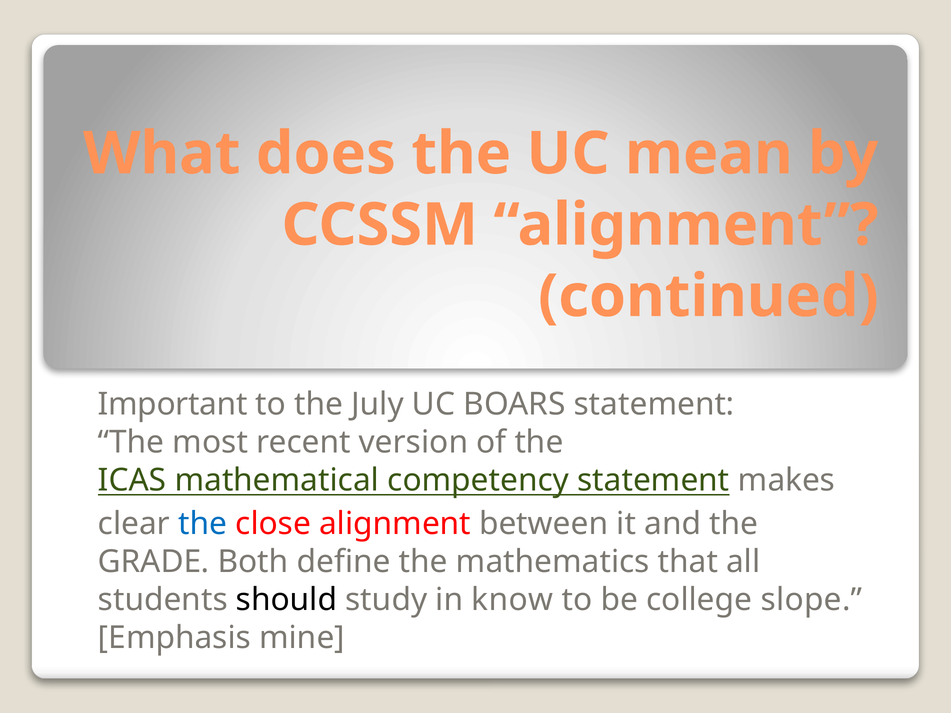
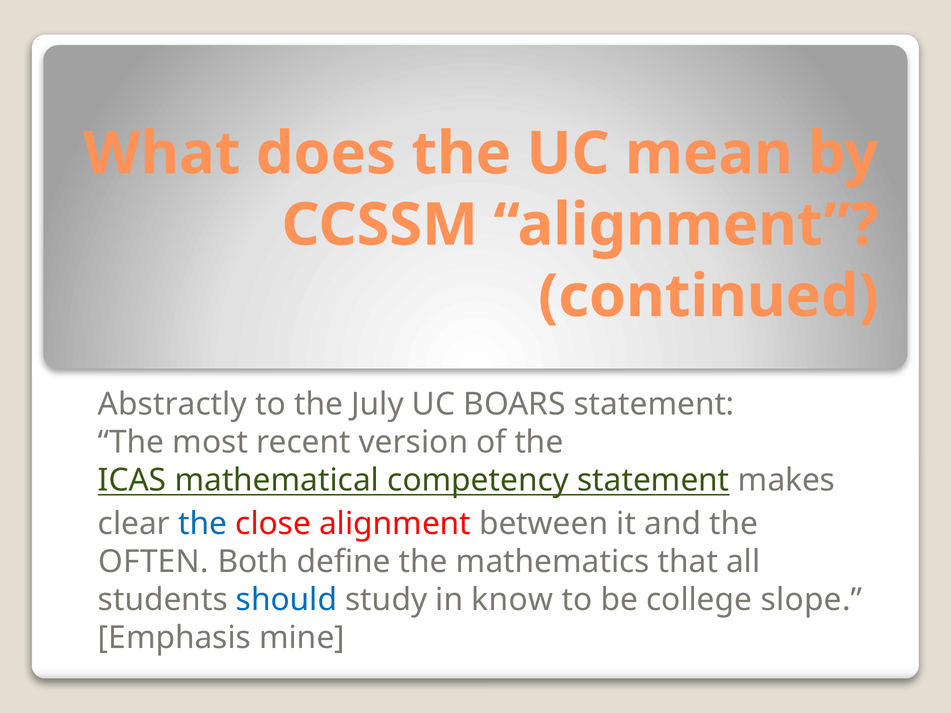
Important: Important -> Abstractly
GRADE: GRADE -> OFTEN
should colour: black -> blue
